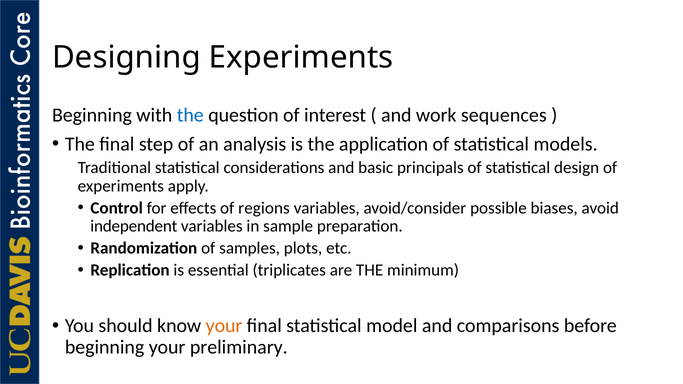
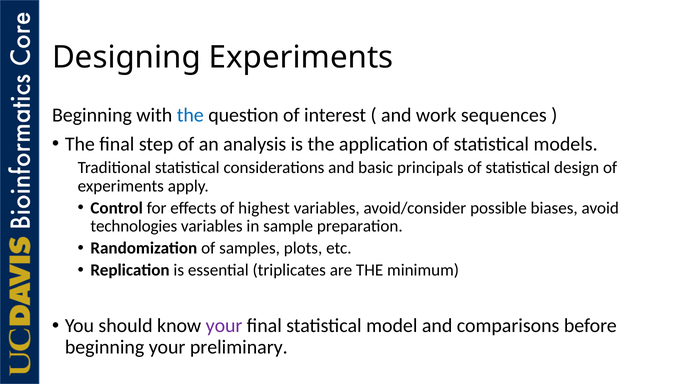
regions: regions -> highest
independent: independent -> technologies
your at (224, 326) colour: orange -> purple
